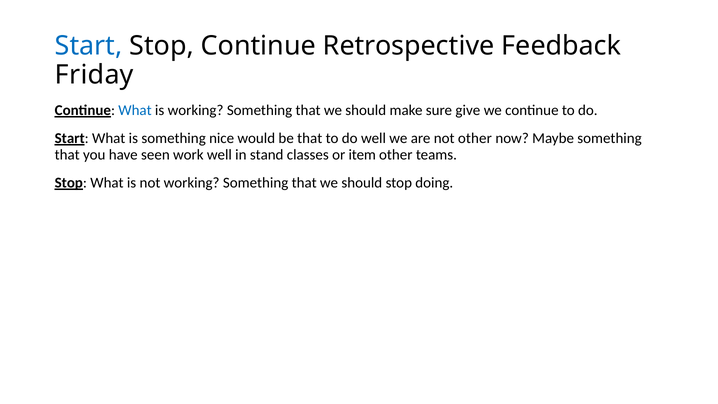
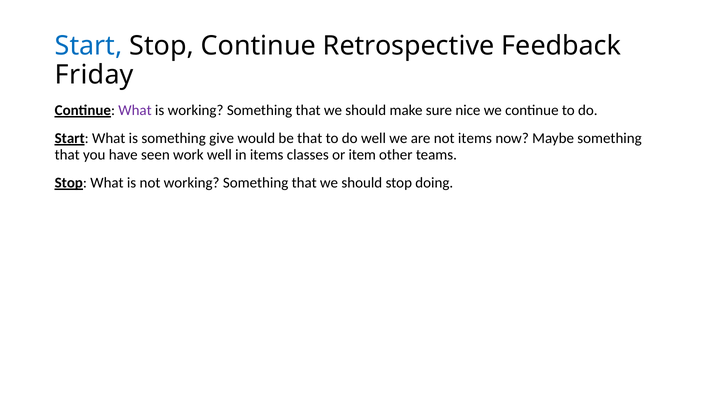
What at (135, 110) colour: blue -> purple
give: give -> nice
nice: nice -> give
not other: other -> items
in stand: stand -> items
